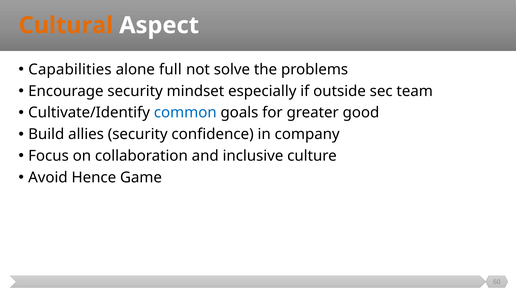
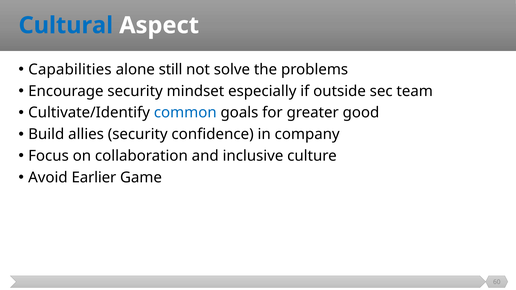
Cultural colour: orange -> blue
full: full -> still
Hence: Hence -> Earlier
